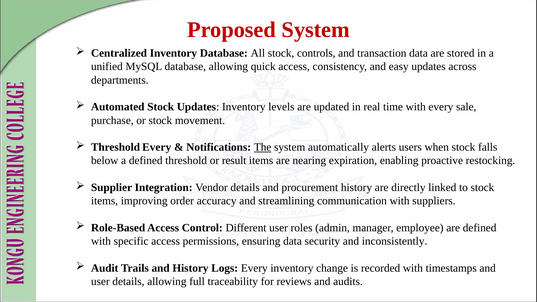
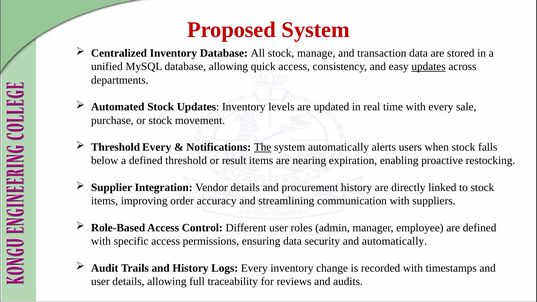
controls: controls -> manage
updates at (429, 67) underline: none -> present
and inconsistently: inconsistently -> automatically
